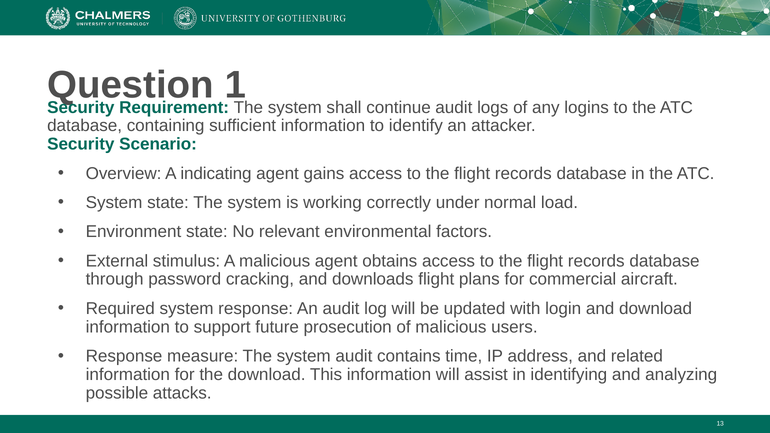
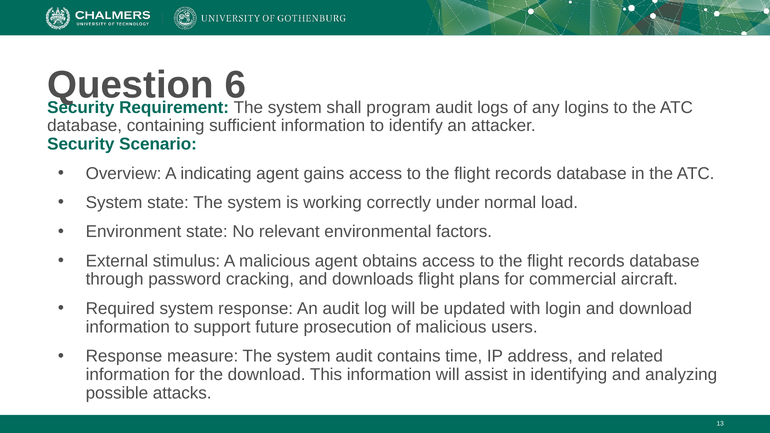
1: 1 -> 6
continue: continue -> program
